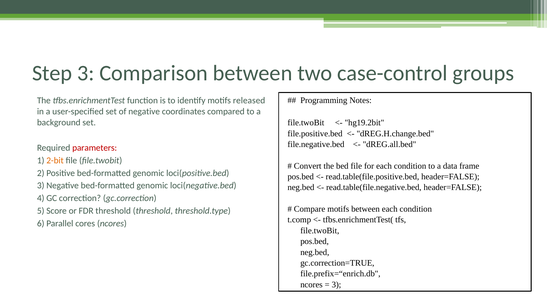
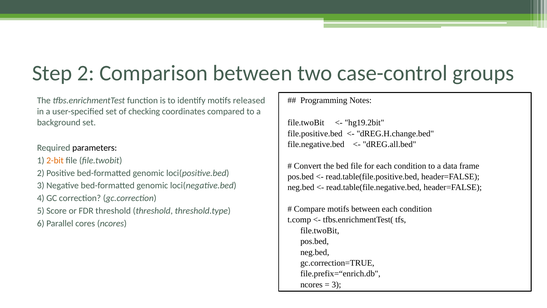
Step 3: 3 -> 2
of negative: negative -> checking
parameters colour: red -> black
